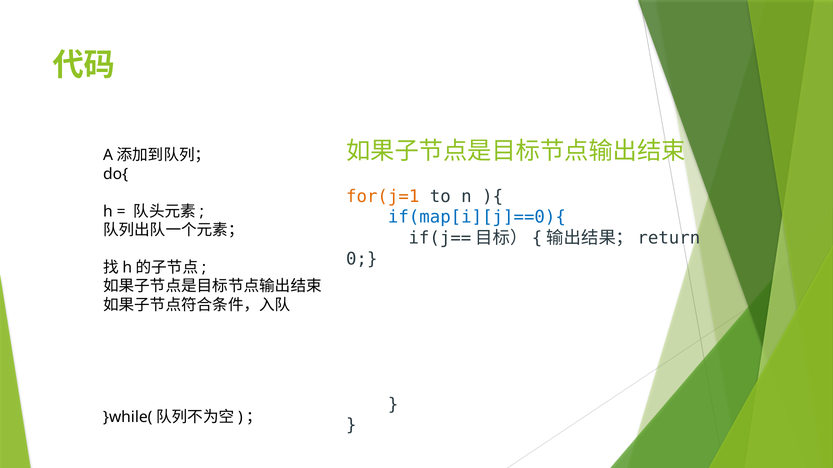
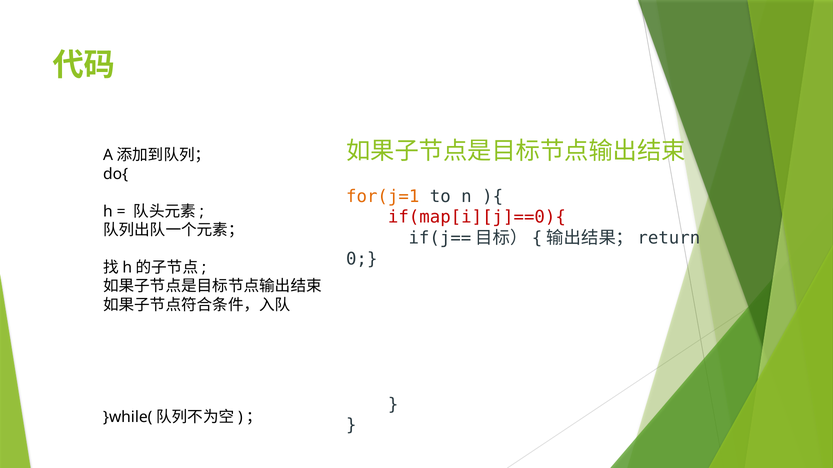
if(map[i][j]==0){ colour: blue -> red
